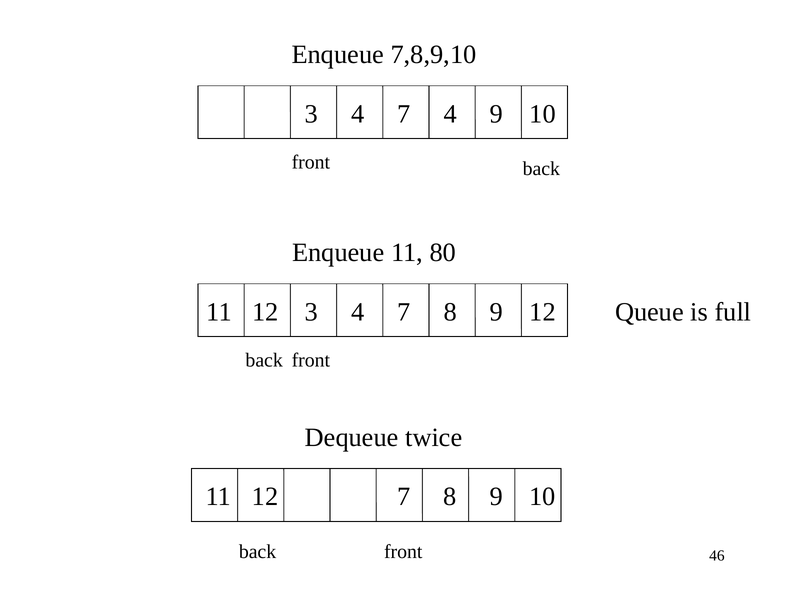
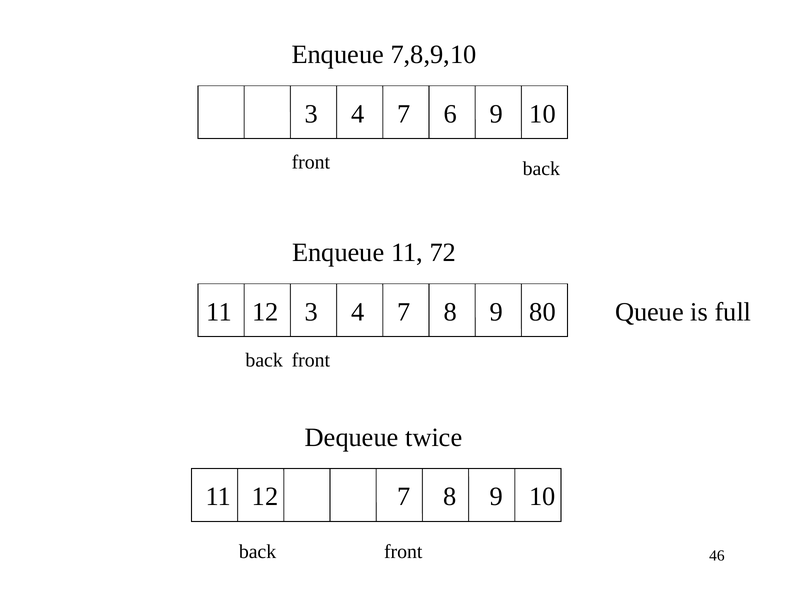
7 4: 4 -> 6
80: 80 -> 72
9 12: 12 -> 80
